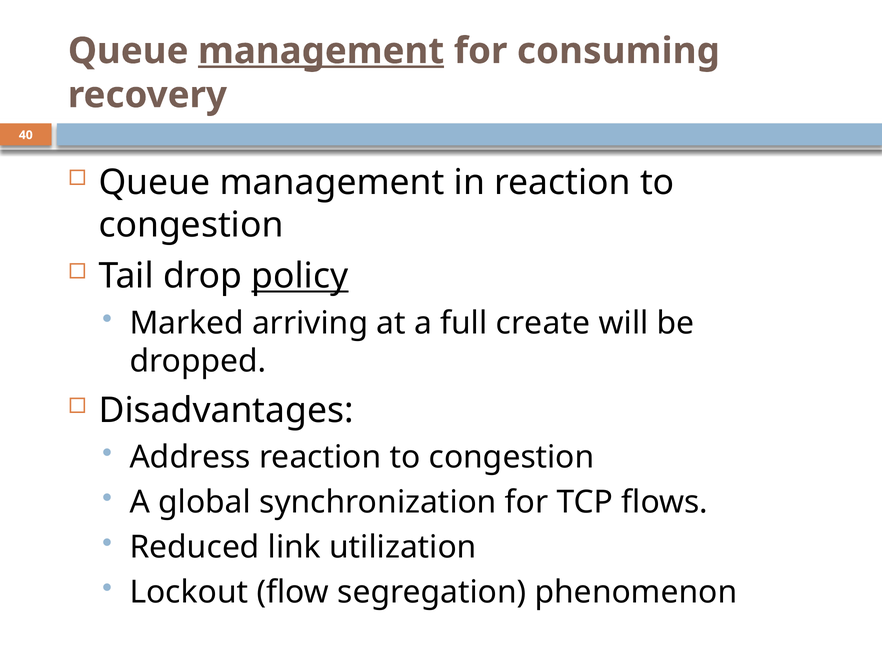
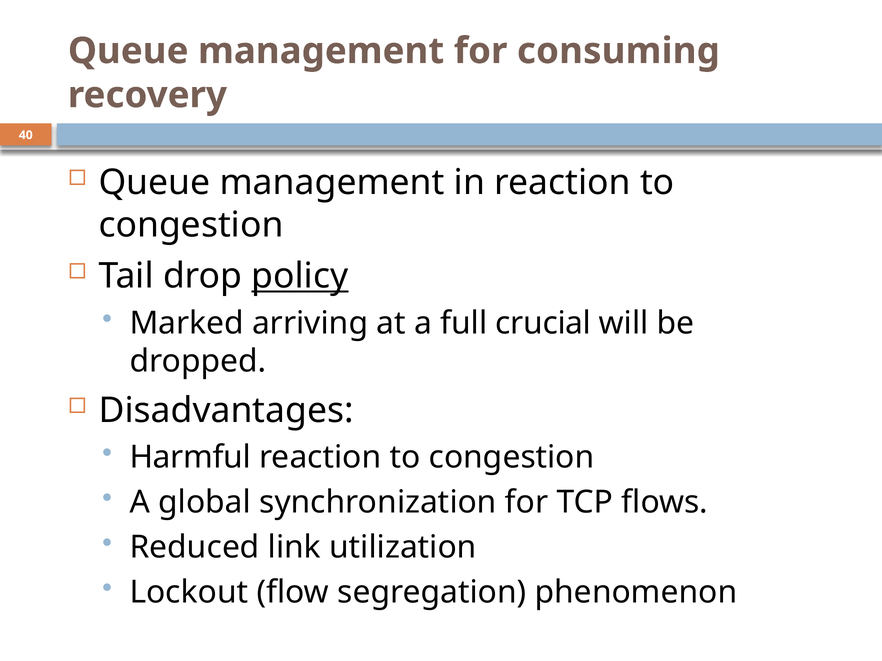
management at (321, 51) underline: present -> none
create: create -> crucial
Address: Address -> Harmful
